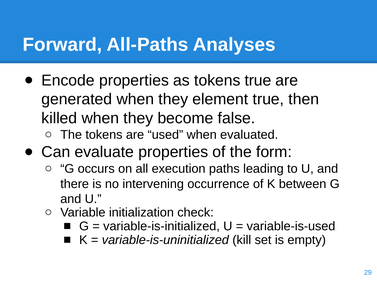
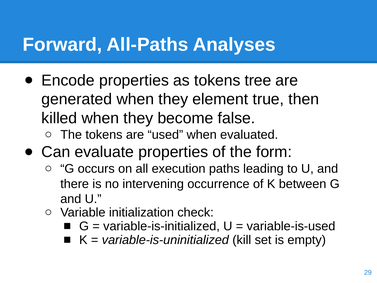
tokens true: true -> tree
